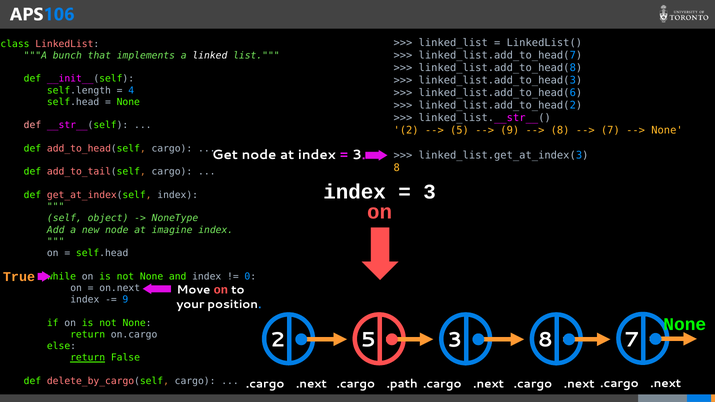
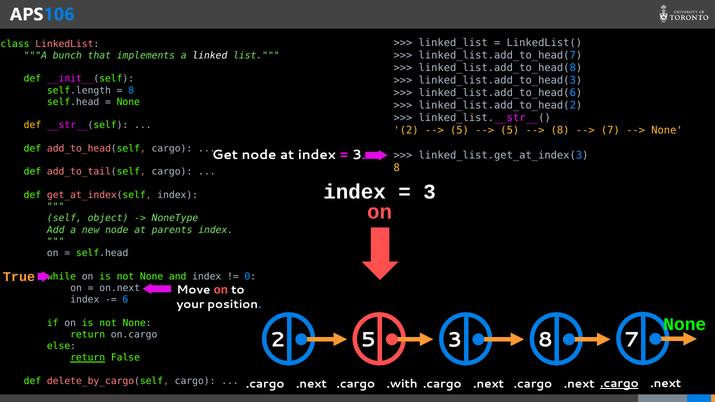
4 at (131, 90): 4 -> 8
def at (32, 125) colour: pink -> yellow
9 at (510, 130): 9 -> 5
imagine: imagine -> parents
9 at (125, 300): 9 -> 6
.cargo at (619, 383) underline: none -> present
.path: .path -> .with
